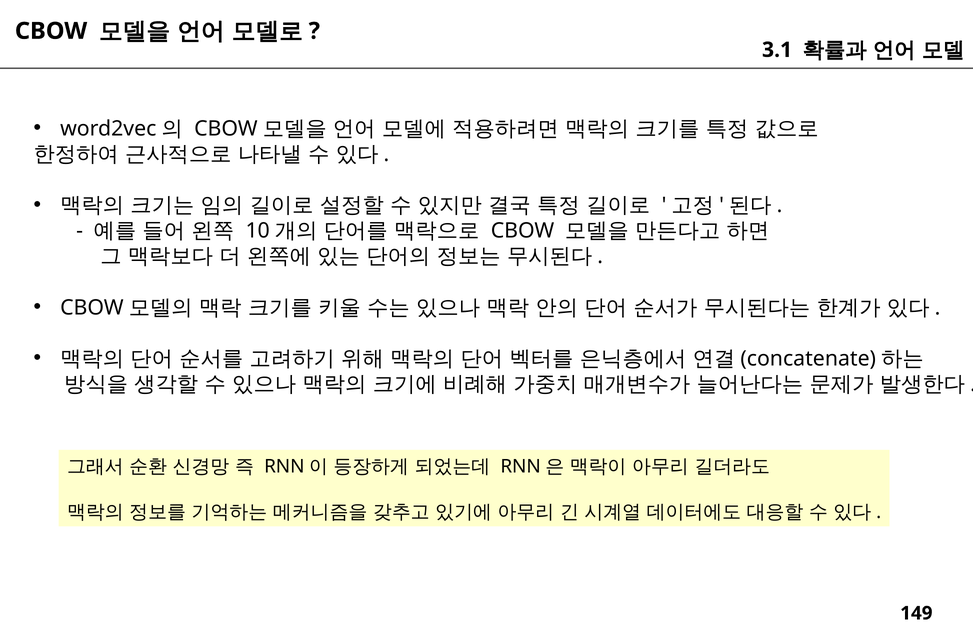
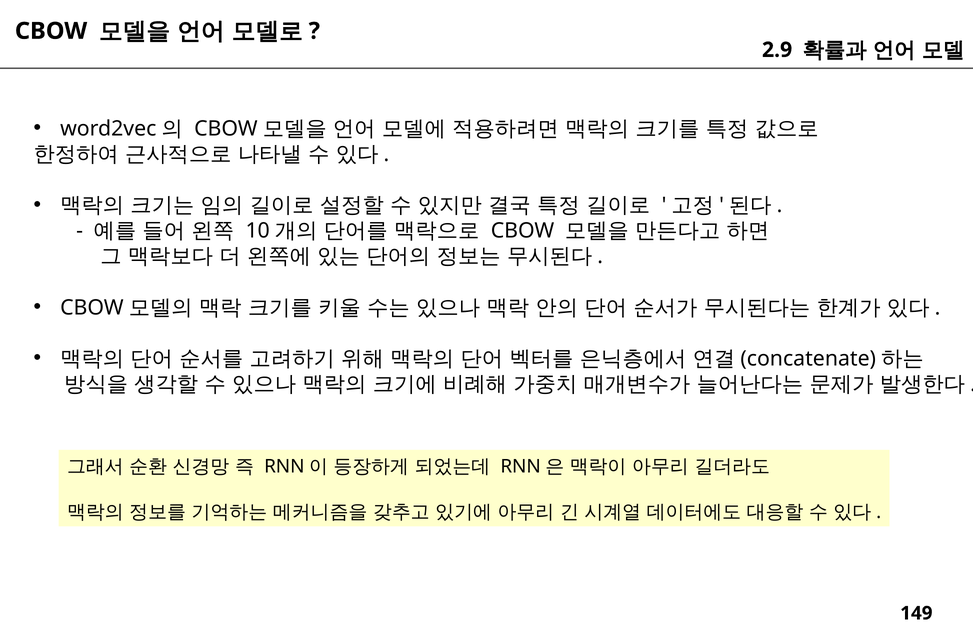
3.1: 3.1 -> 2.9
